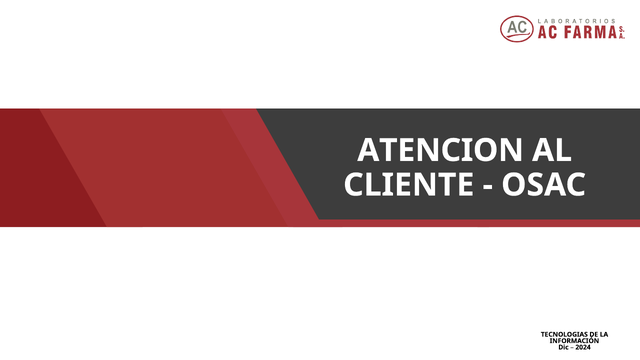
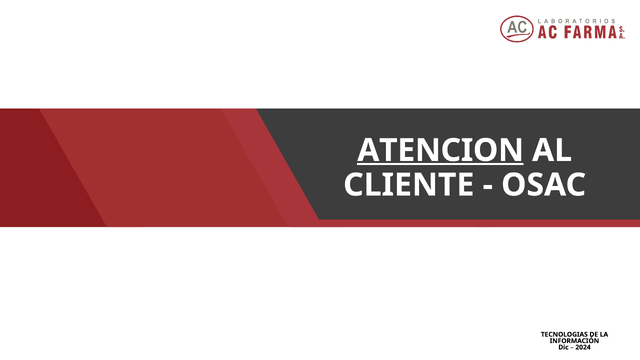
ATENCION underline: none -> present
